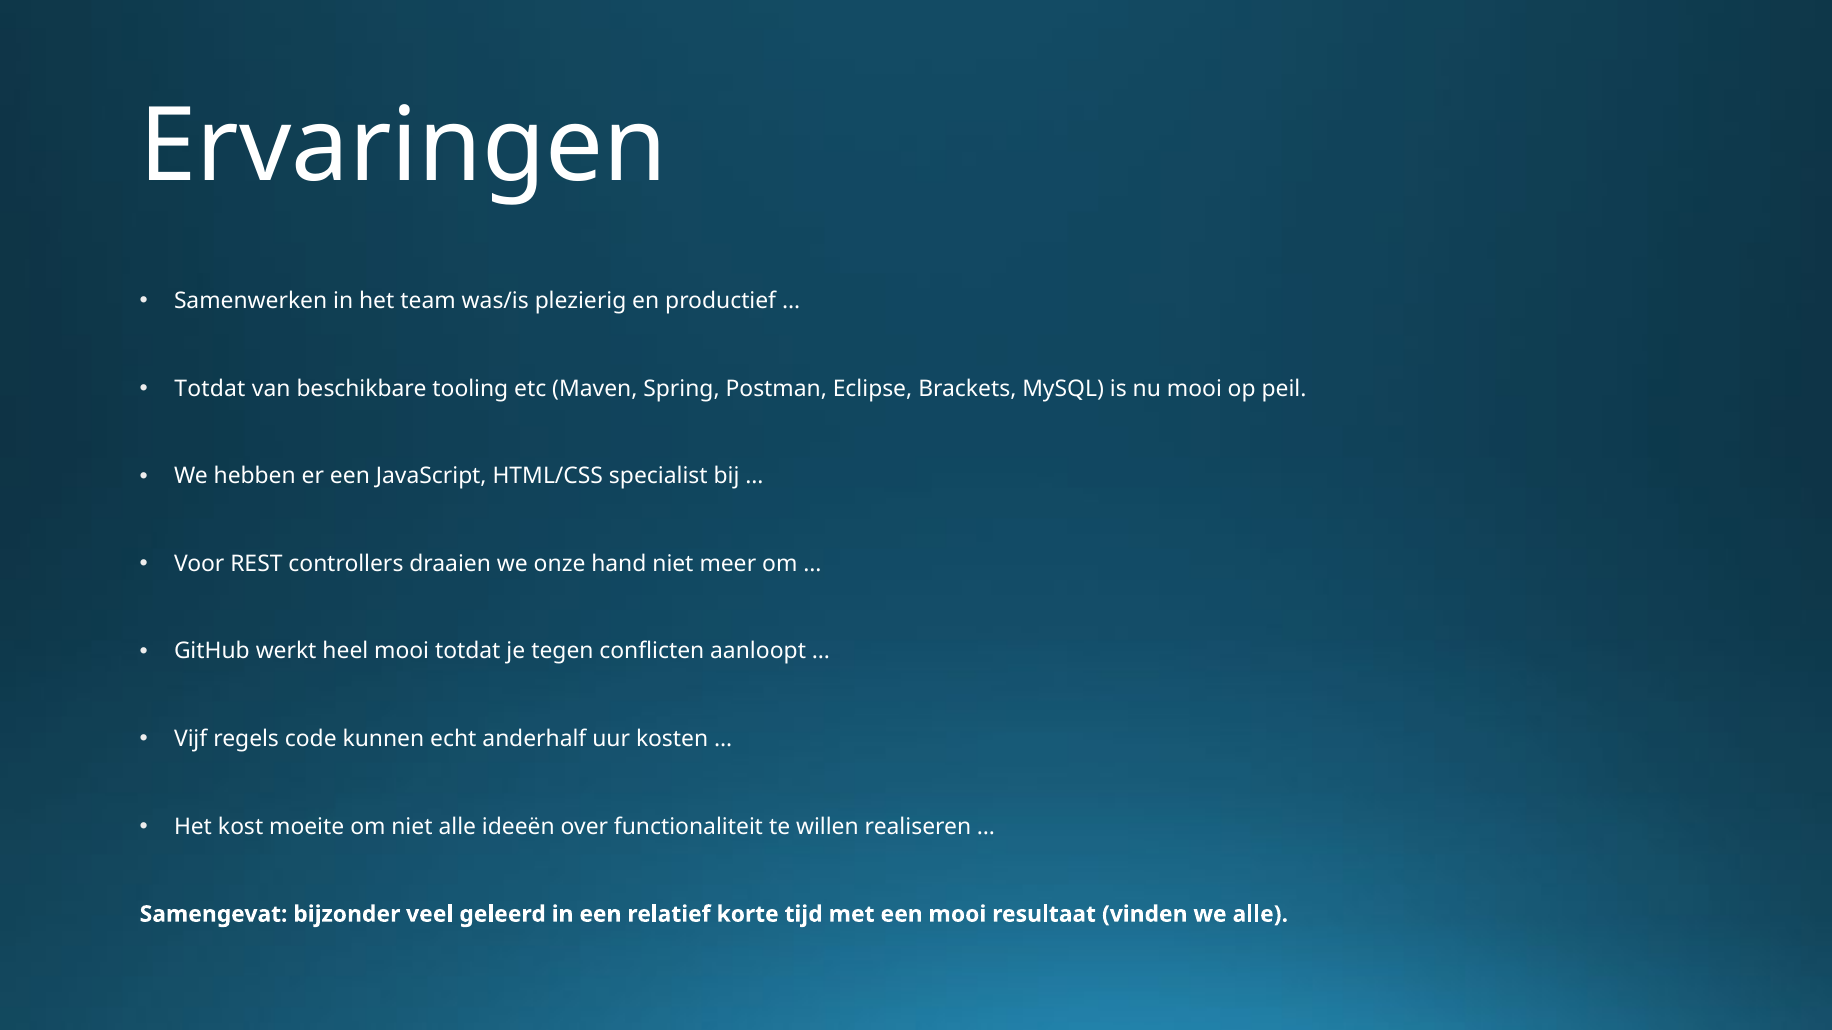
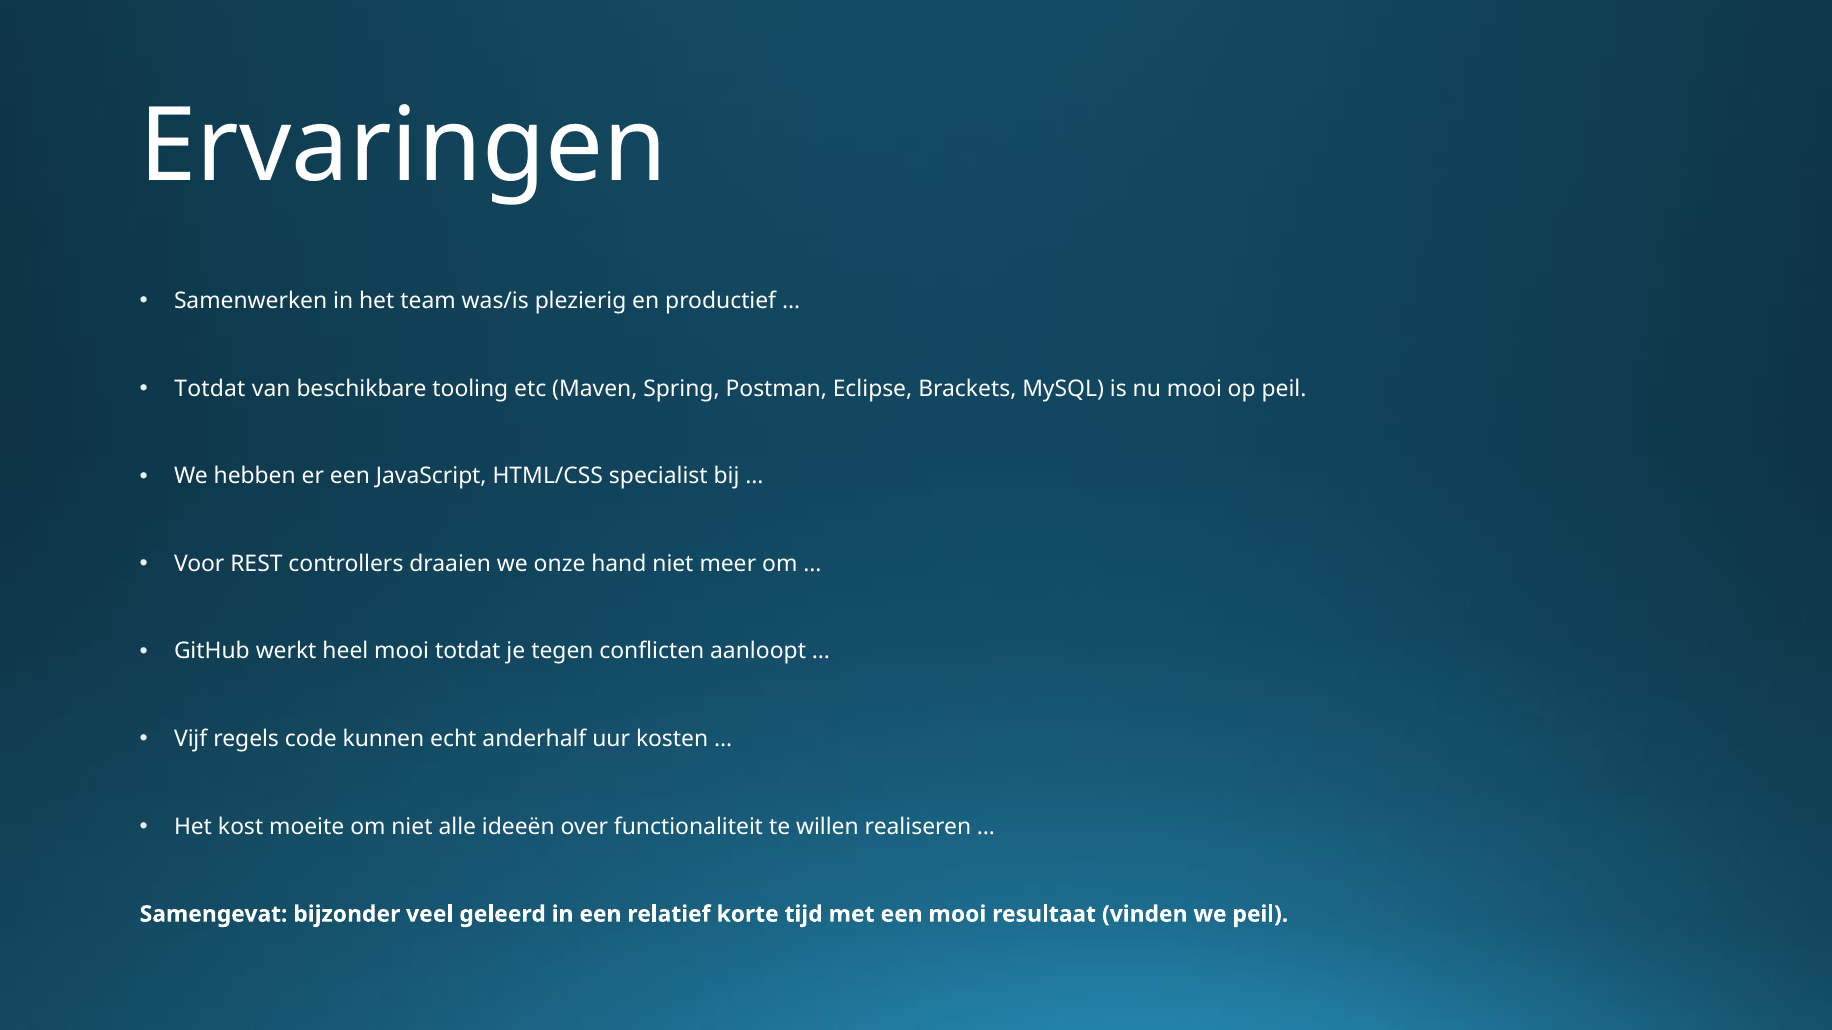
we alle: alle -> peil
